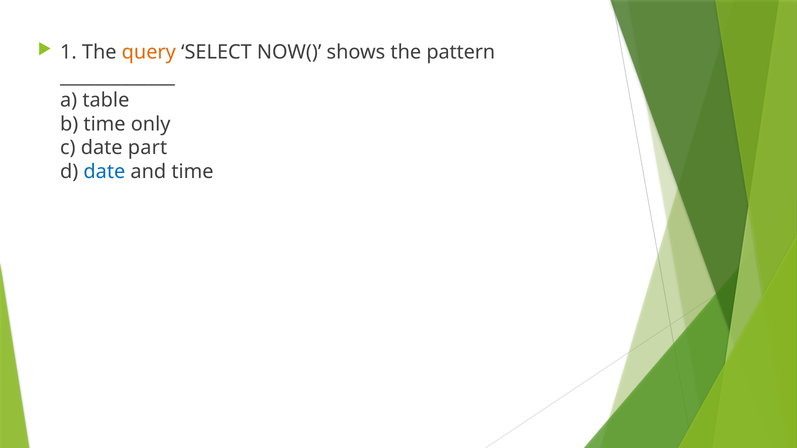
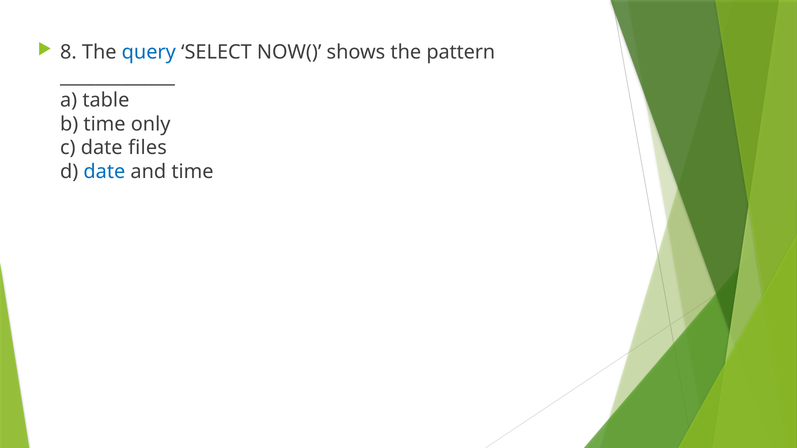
1: 1 -> 8
query colour: orange -> blue
part: part -> files
